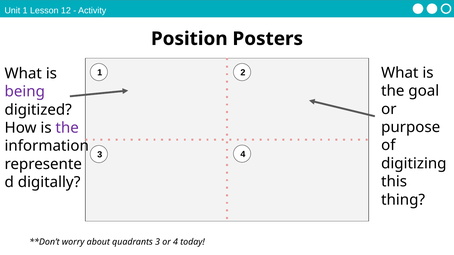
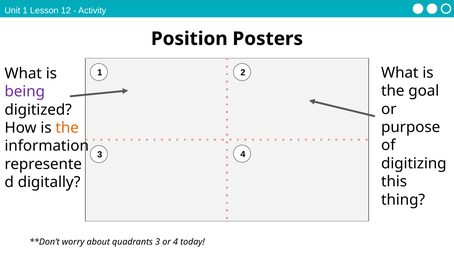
the at (67, 128) colour: purple -> orange
